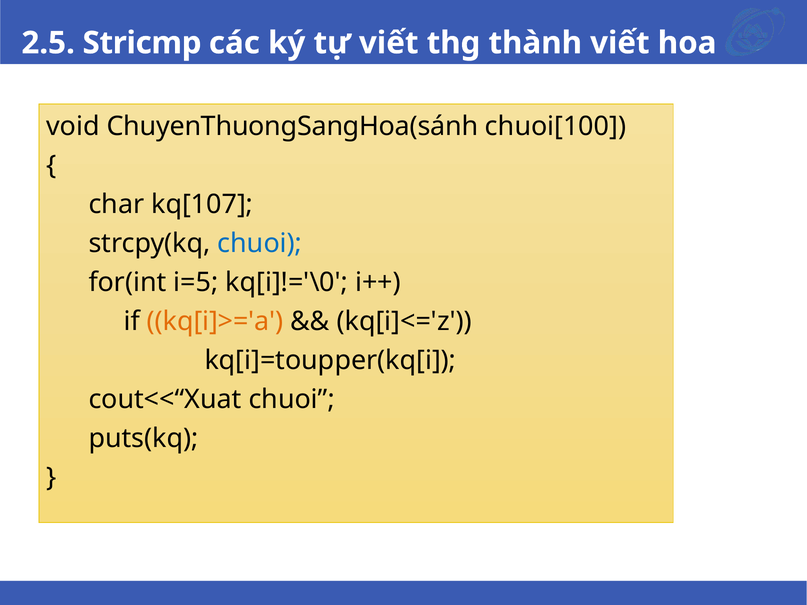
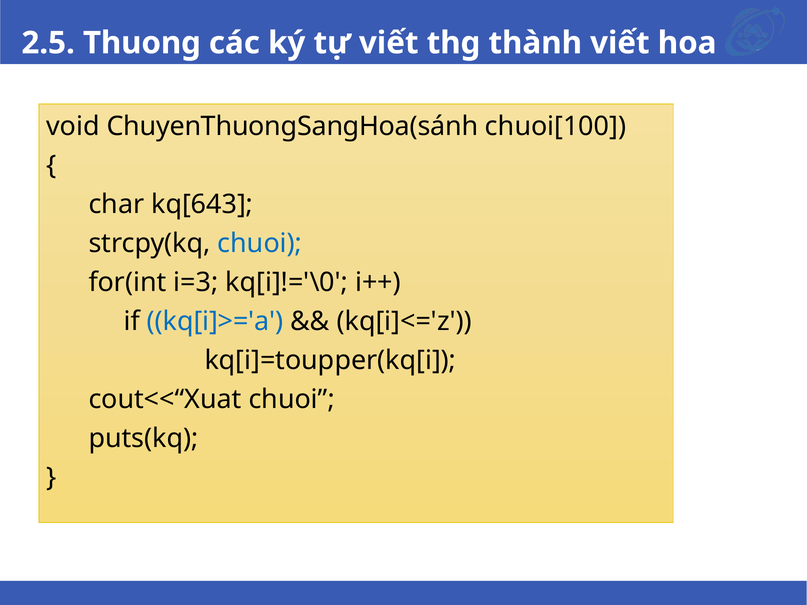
Stricmp: Stricmp -> Thuong
kq[107: kq[107 -> kq[643
i=5: i=5 -> i=3
kq[i]>='a colour: orange -> blue
